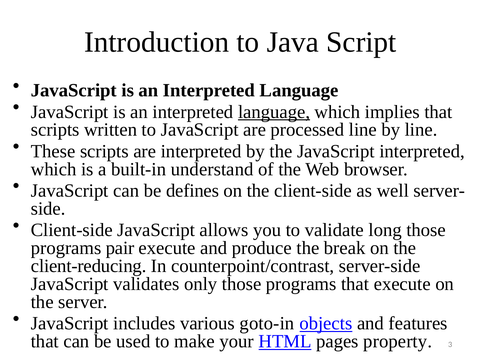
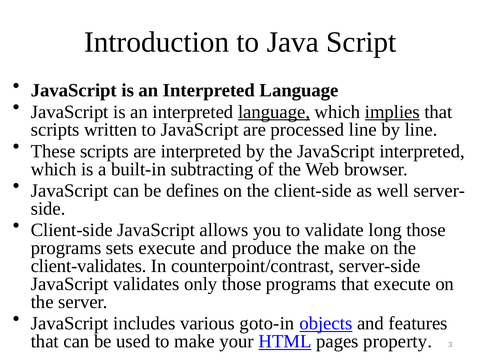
implies underline: none -> present
understand: understand -> subtracting
pair: pair -> sets
the break: break -> make
client-reducing: client-reducing -> client-validates
